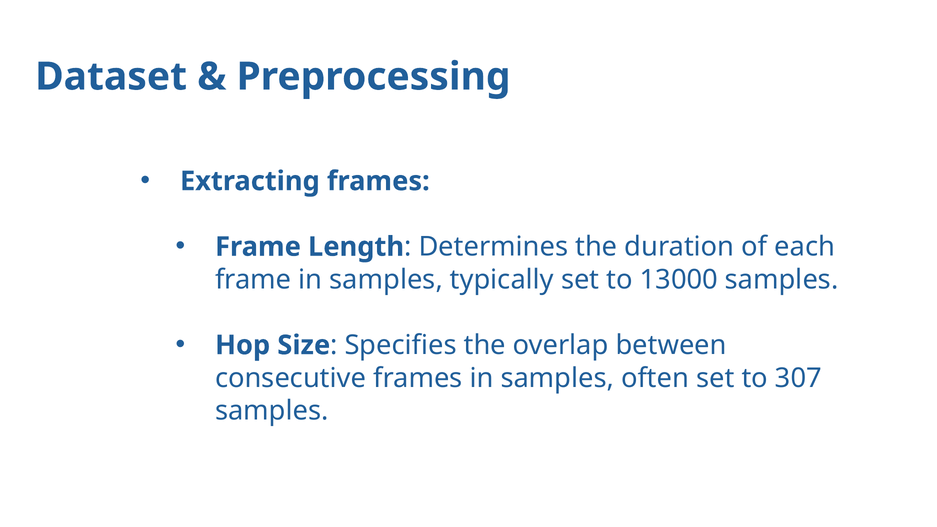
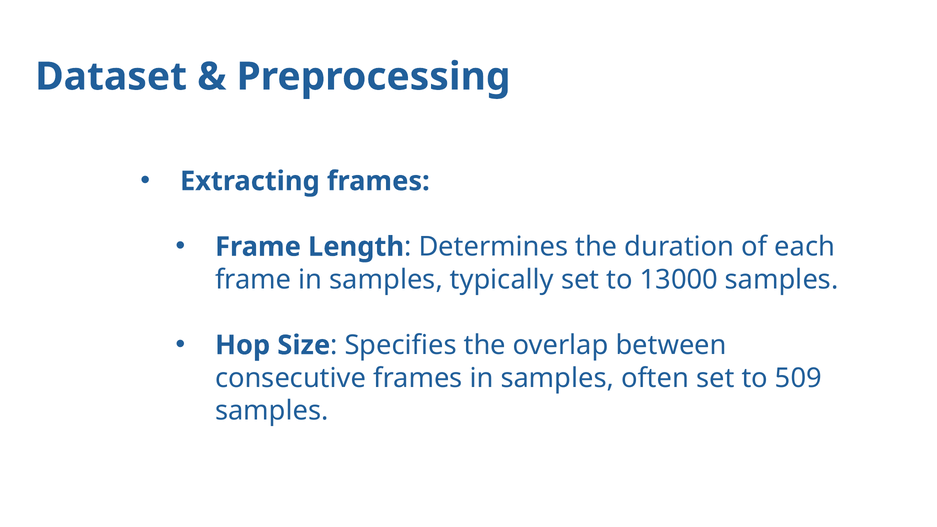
307: 307 -> 509
